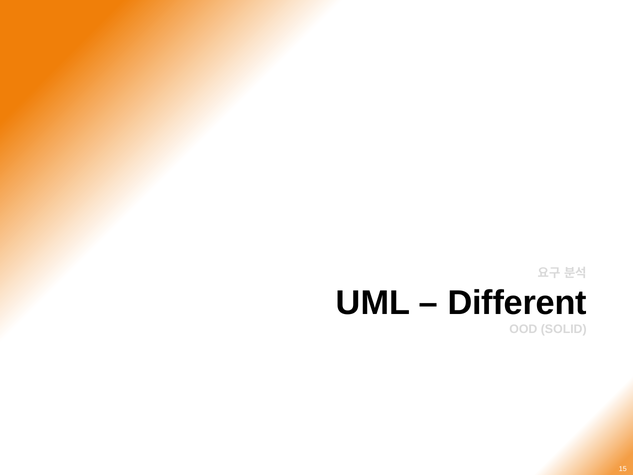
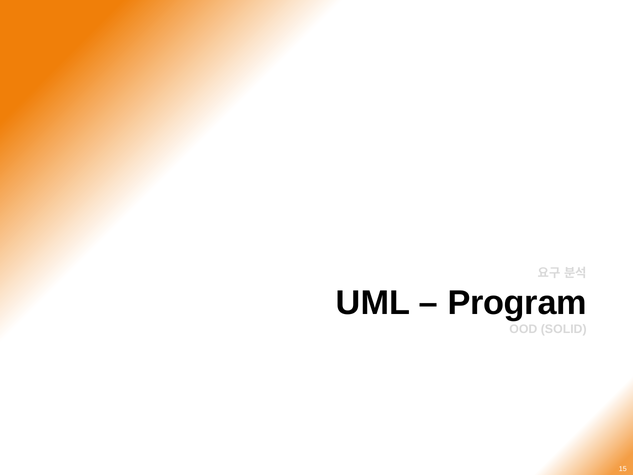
Different: Different -> Program
